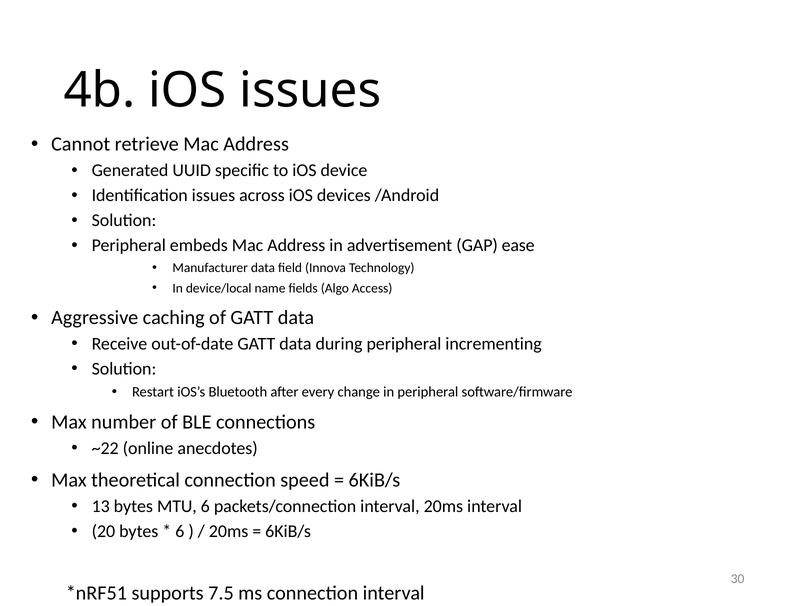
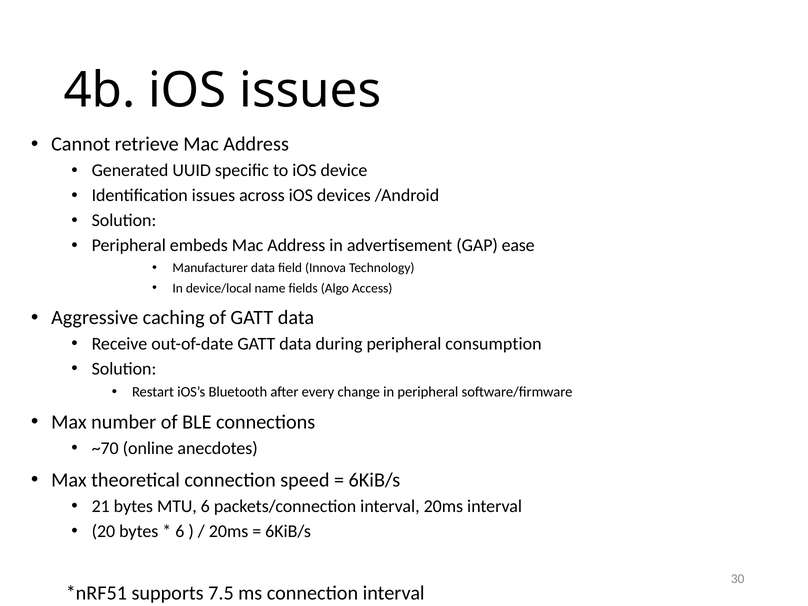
incrementing: incrementing -> consumption
~22: ~22 -> ~70
13: 13 -> 21
